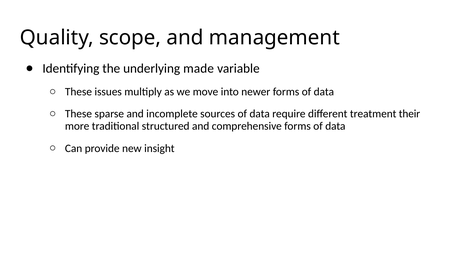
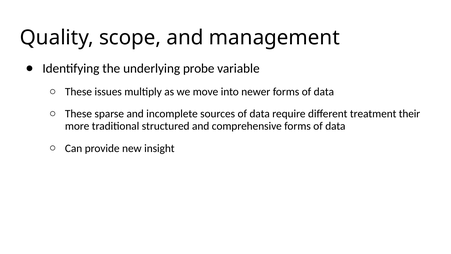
made: made -> probe
